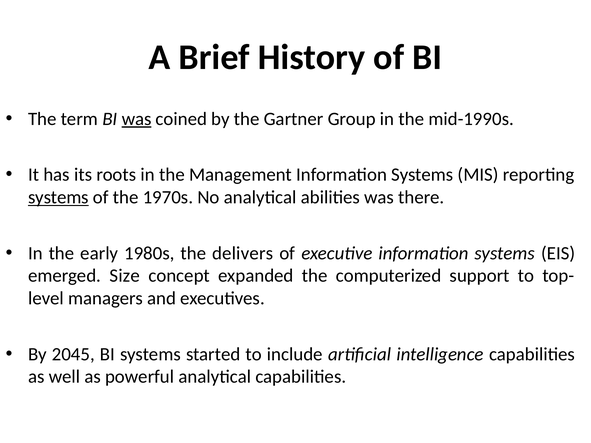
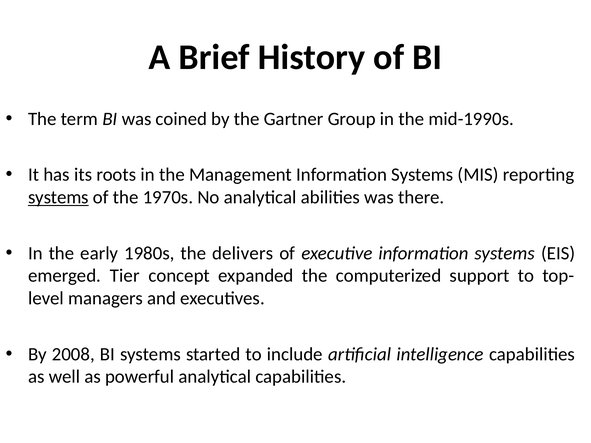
was at (137, 119) underline: present -> none
Size: Size -> Tier
2045: 2045 -> 2008
